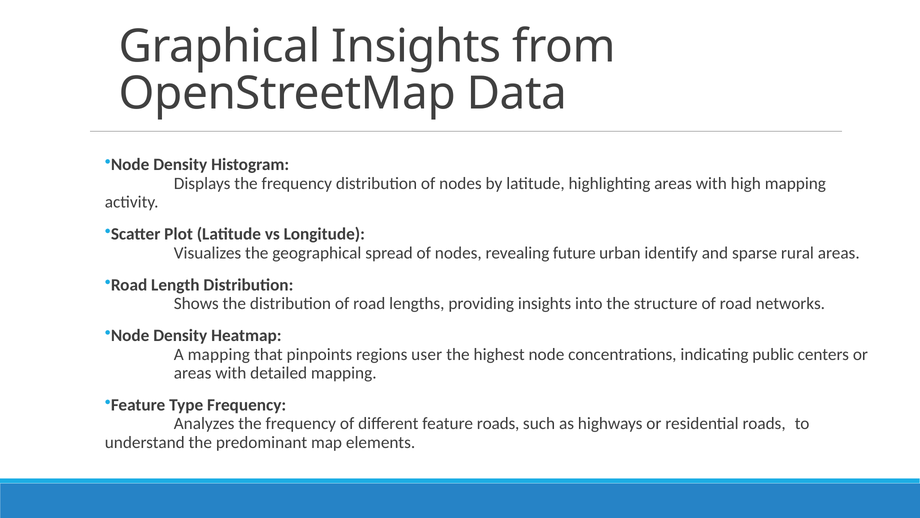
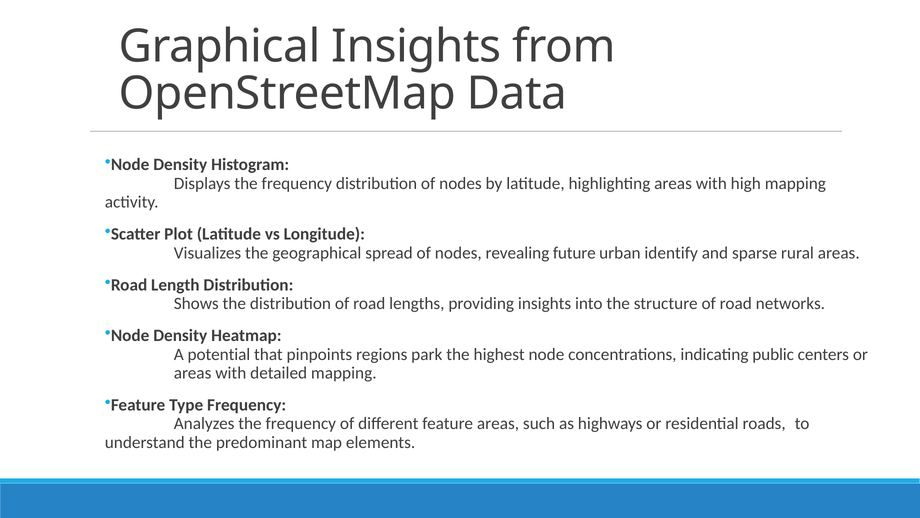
A mapping: mapping -> potential
user: user -> park
feature roads: roads -> areas
